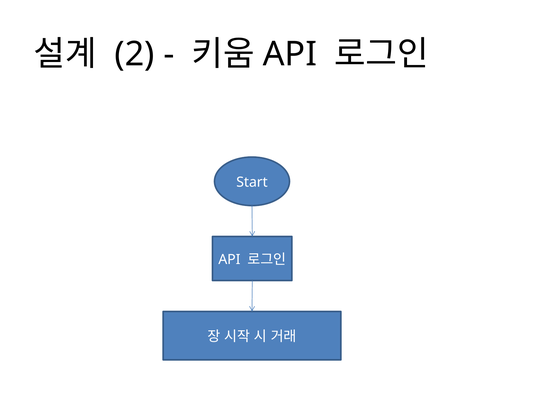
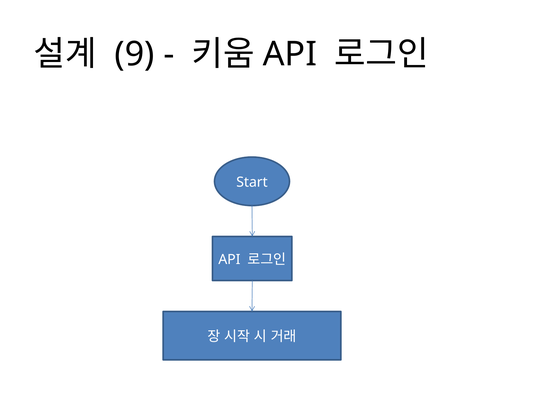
2: 2 -> 9
